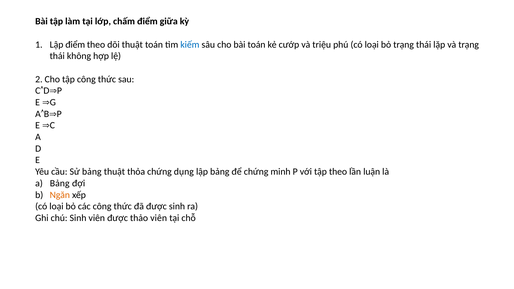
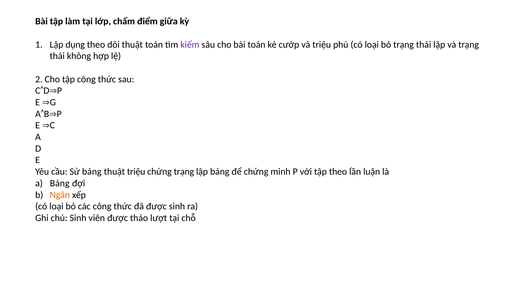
Lập điểm: điểm -> dụng
kiếm colour: blue -> purple
thuật thỏa: thỏa -> triệu
chứng dụng: dụng -> trạng
thảo viên: viên -> lượt
